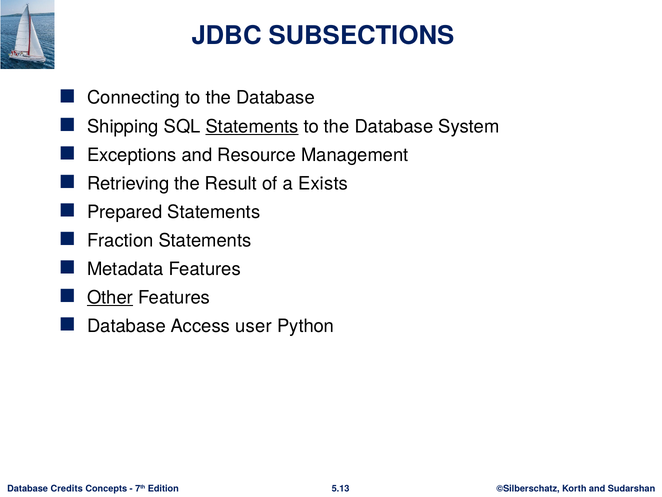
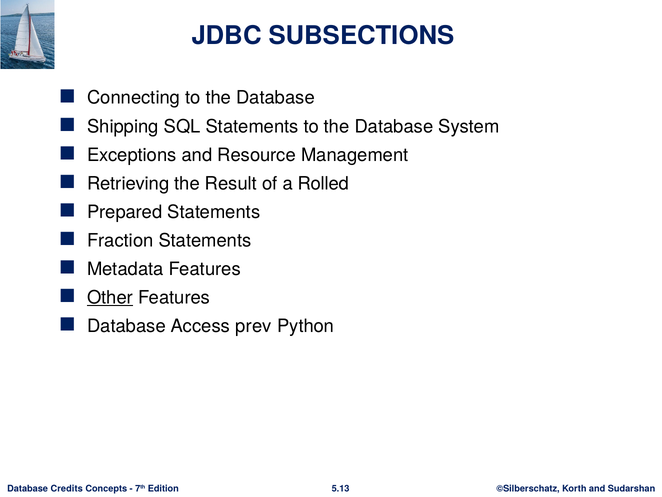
Statements at (252, 126) underline: present -> none
Exists: Exists -> Rolled
user: user -> prev
